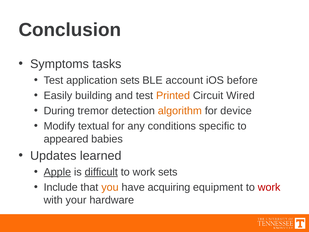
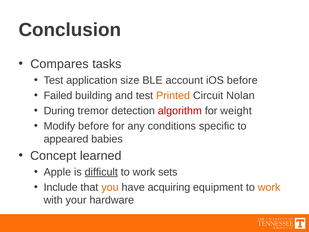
Symptoms: Symptoms -> Compares
application sets: sets -> size
Easily: Easily -> Failed
Wired: Wired -> Nolan
algorithm colour: orange -> red
device: device -> weight
Modify textual: textual -> before
Updates: Updates -> Concept
Apple underline: present -> none
work at (269, 187) colour: red -> orange
